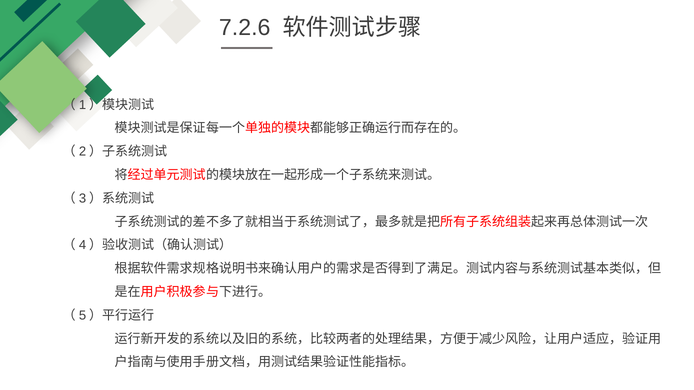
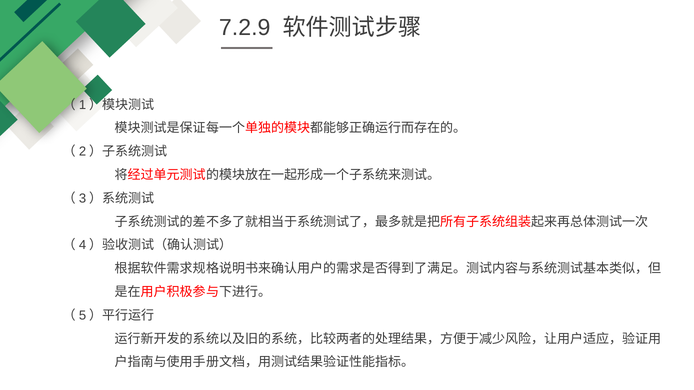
7.2.6: 7.2.6 -> 7.2.9
